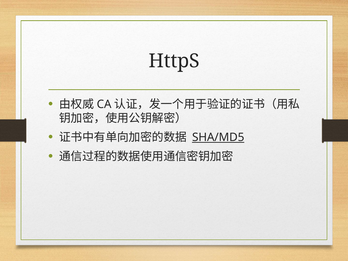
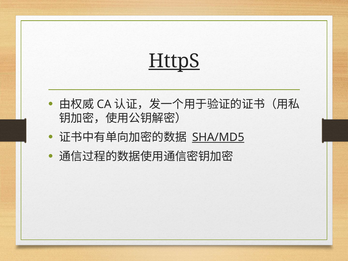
HttpS underline: none -> present
